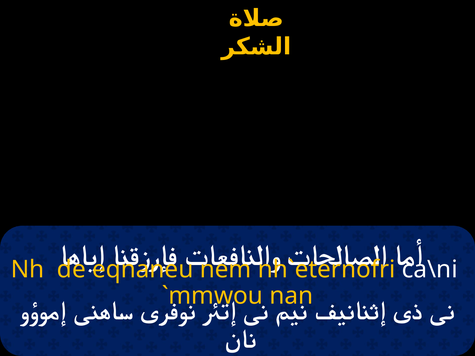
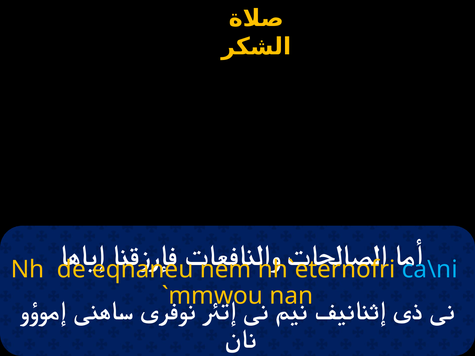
ca\ni colour: white -> light blue
